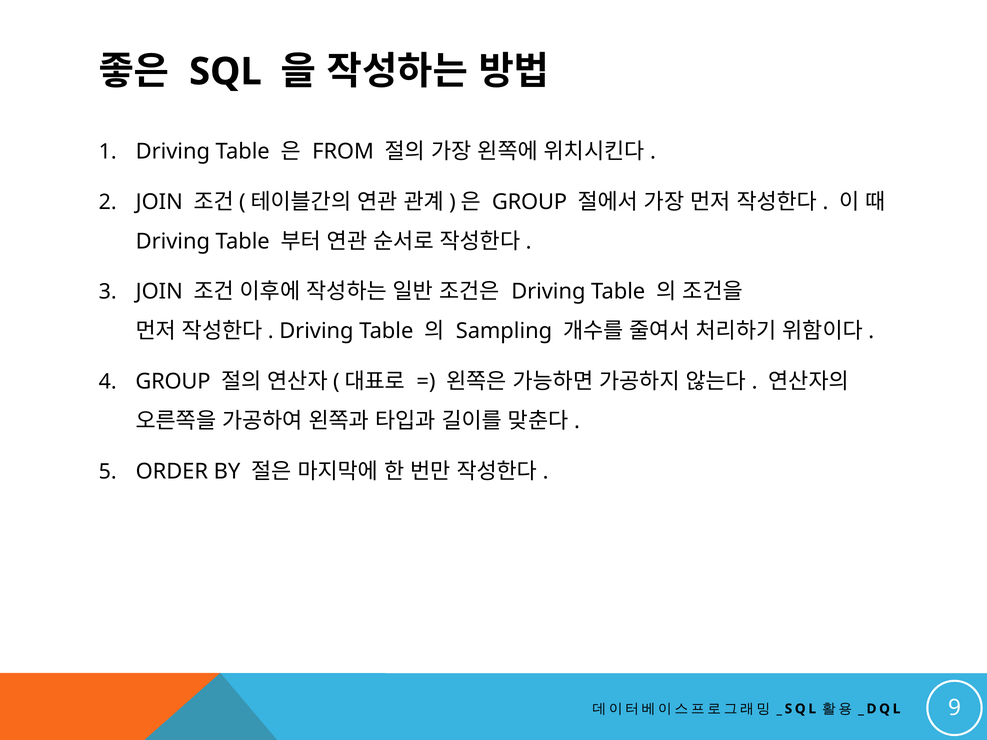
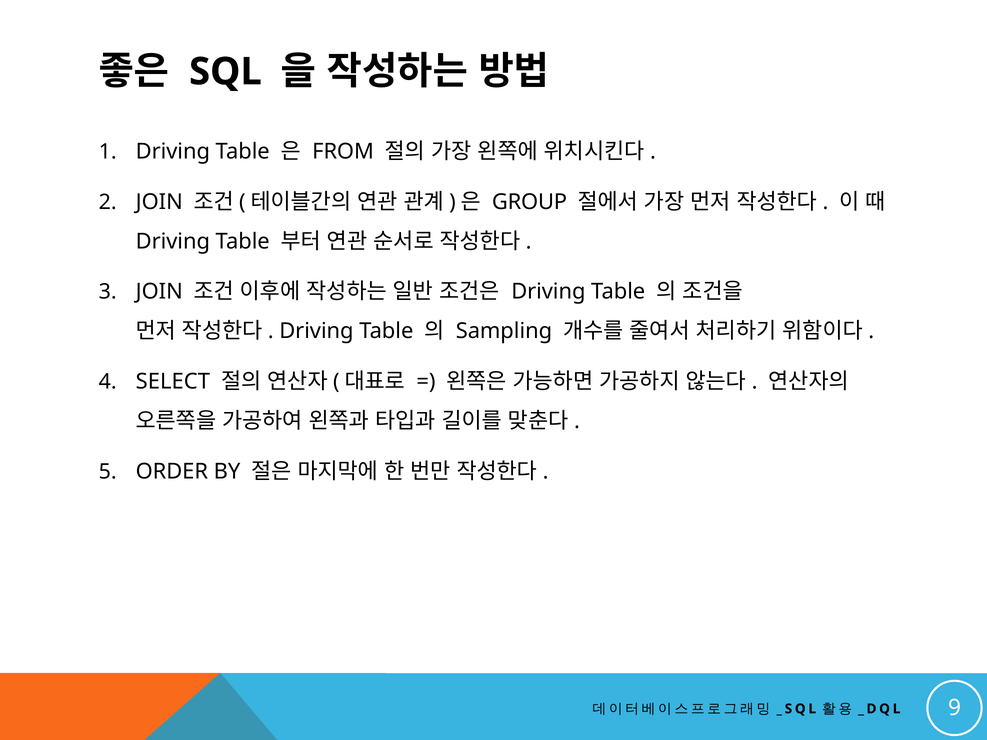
GROUP at (173, 382): GROUP -> SELECT
